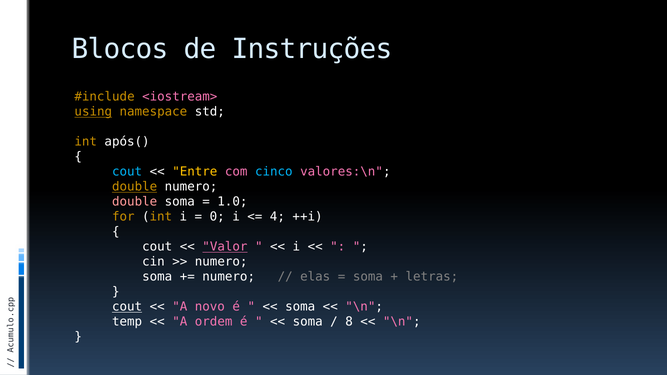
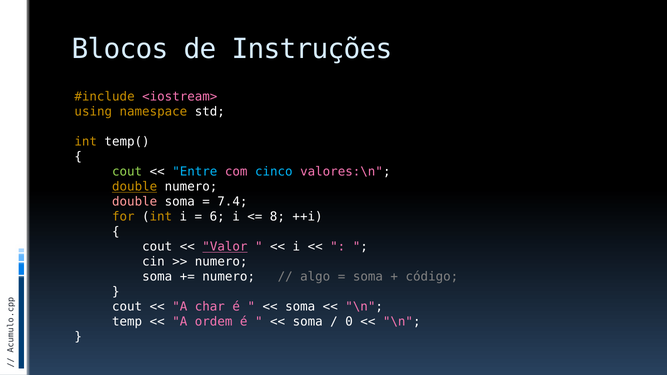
using underline: present -> none
após(: após( -> temp(
cout at (127, 172) colour: light blue -> light green
Entre colour: yellow -> light blue
1.0: 1.0 -> 7.4
0: 0 -> 6
4: 4 -> 8
elas: elas -> algo
letras: letras -> código
cout at (127, 307) underline: present -> none
novo: novo -> char
8: 8 -> 0
